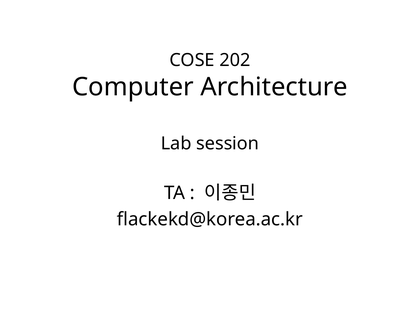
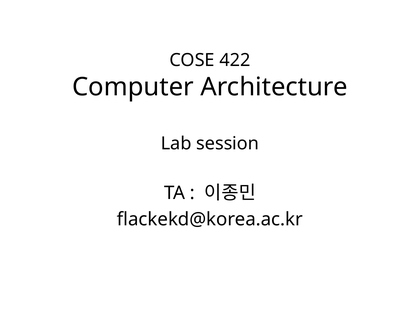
202: 202 -> 422
